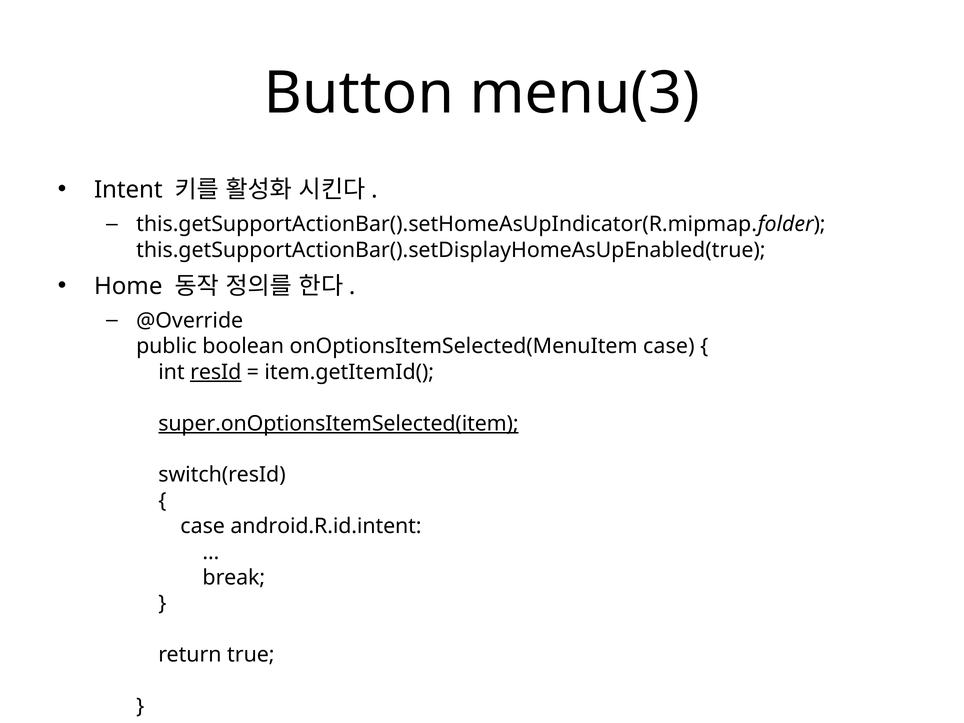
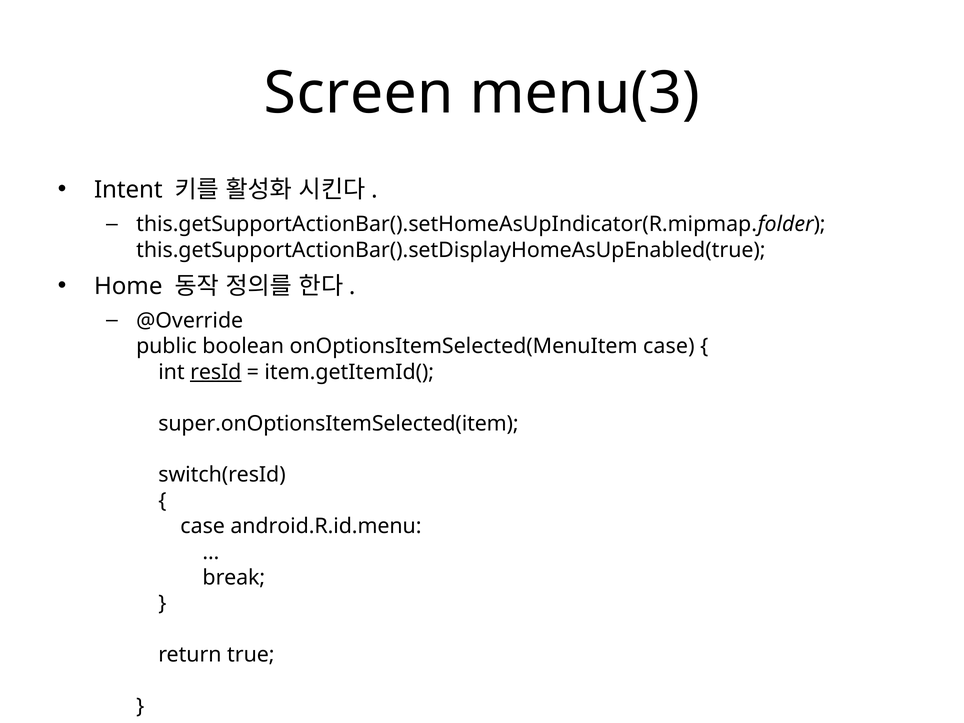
Button: Button -> Screen
super.onOptionsItemSelected(item underline: present -> none
android.R.id.intent: android.R.id.intent -> android.R.id.menu
